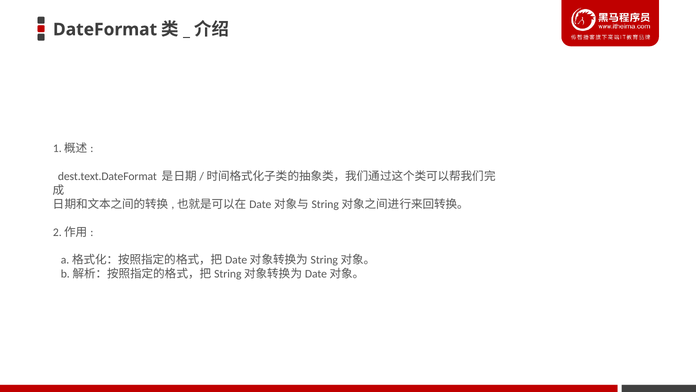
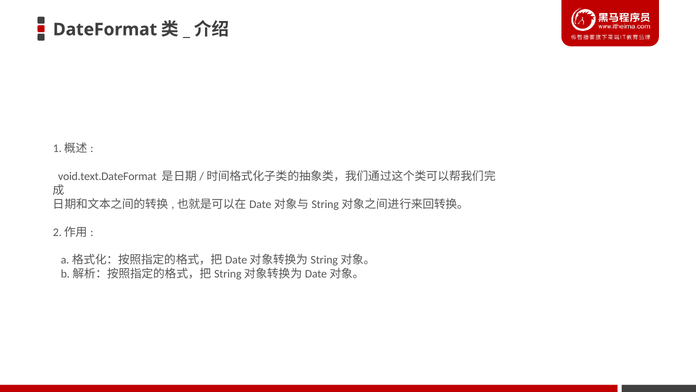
dest.text.DateFormat: dest.text.DateFormat -> void.text.DateFormat
